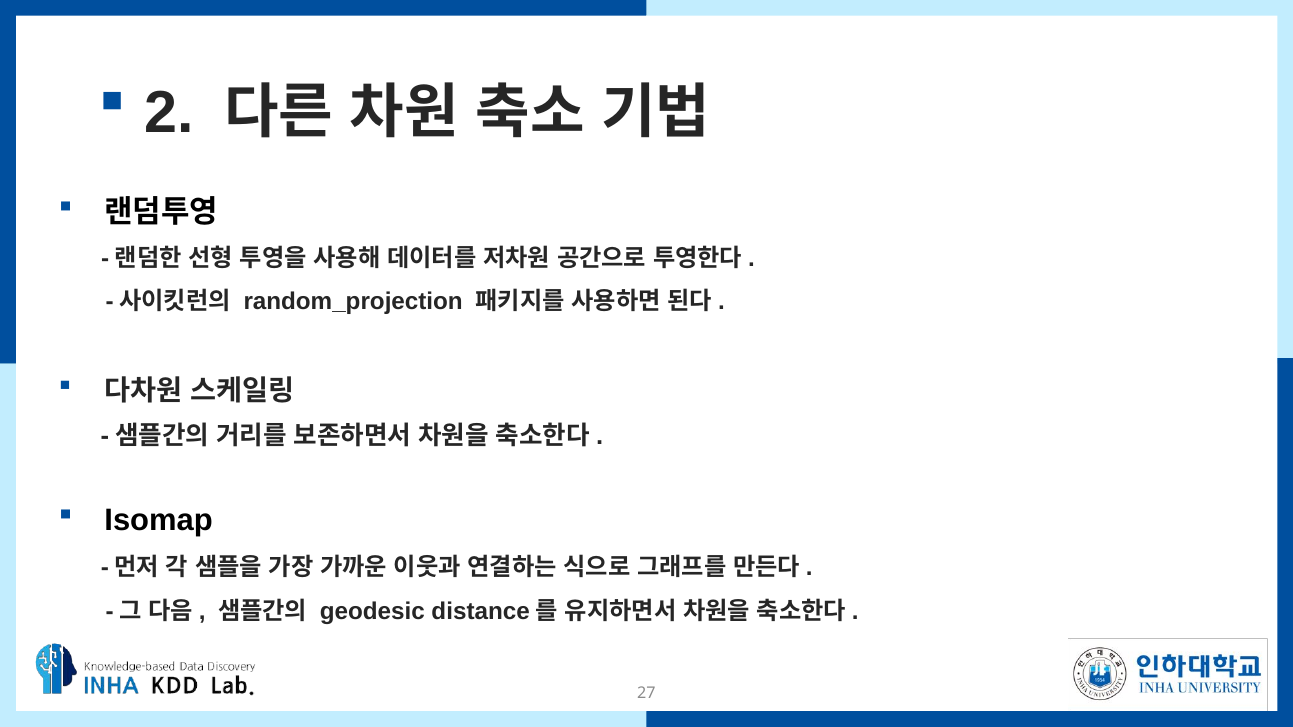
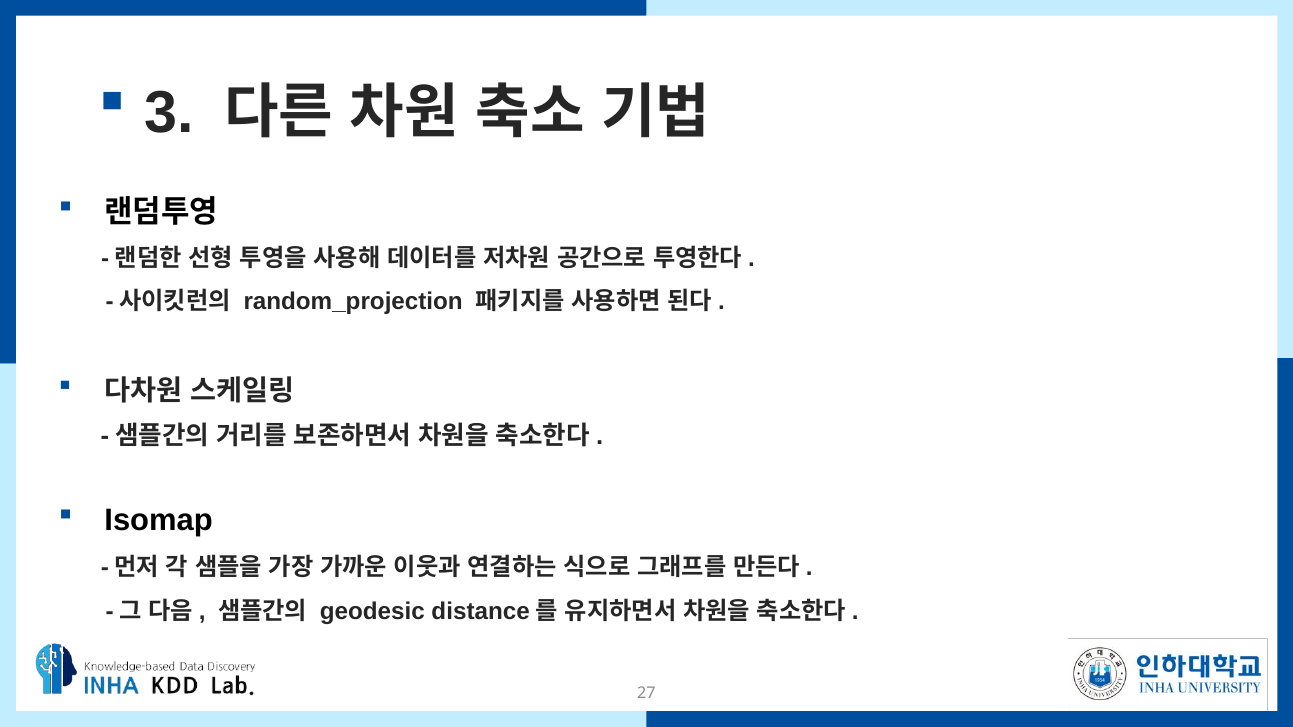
2: 2 -> 3
